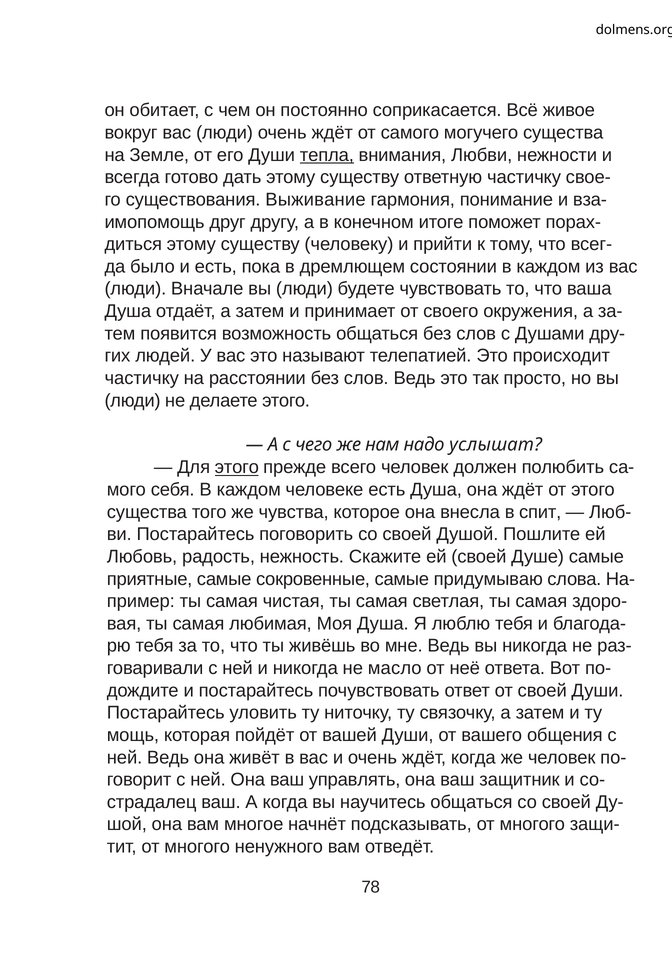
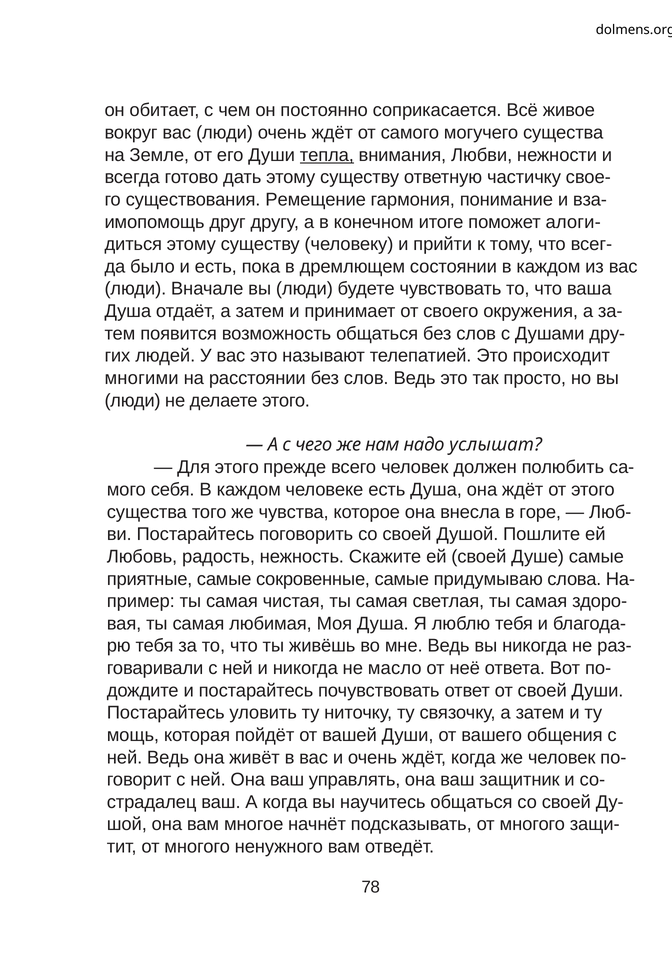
Выживание: Выживание -> Ремещение
порах-: порах- -> алоги-
частичку at (142, 378): частичку -> многими
этого at (237, 467) underline: present -> none
спит: спит -> горе
